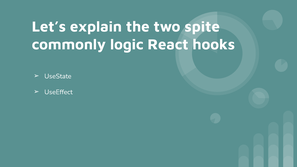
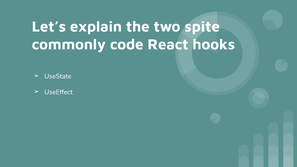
logic: logic -> code
